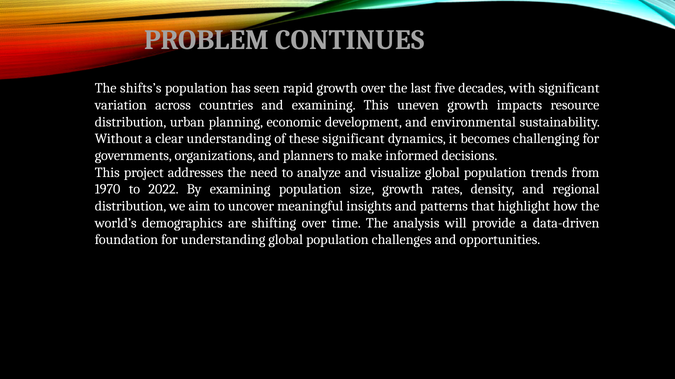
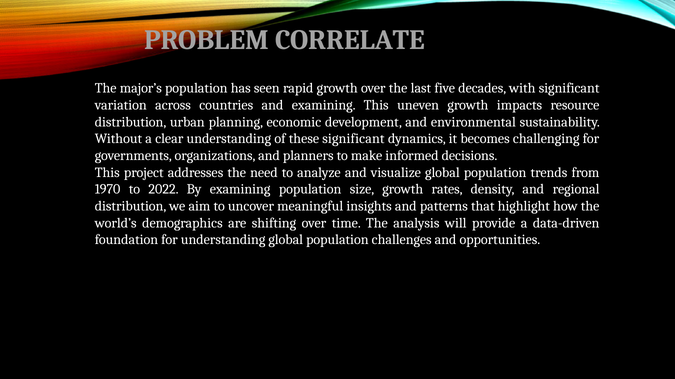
CONTINUES: CONTINUES -> CORRELATE
shifts’s: shifts’s -> major’s
